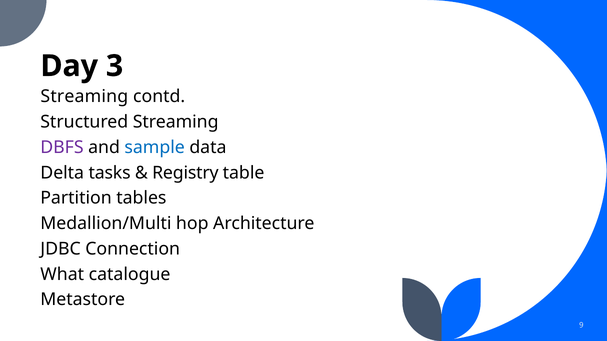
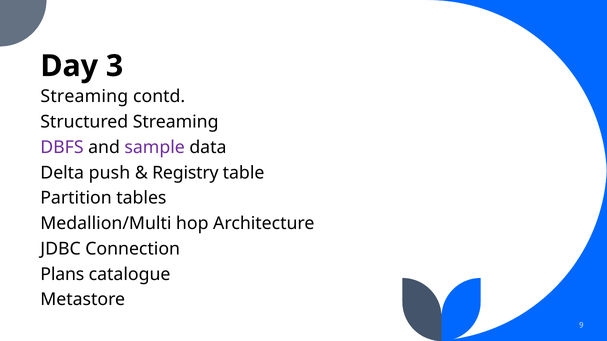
sample colour: blue -> purple
tasks: tasks -> push
What: What -> Plans
